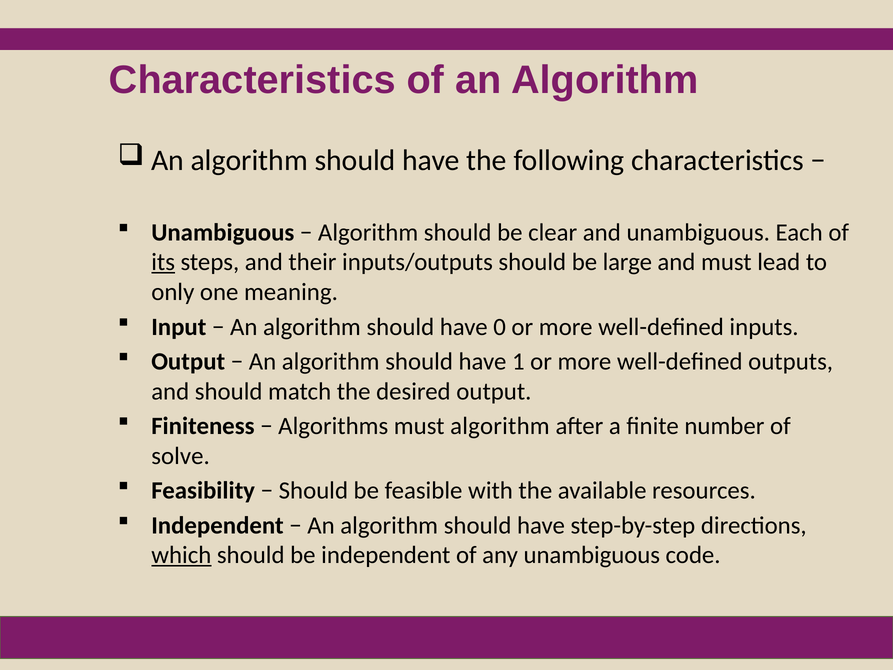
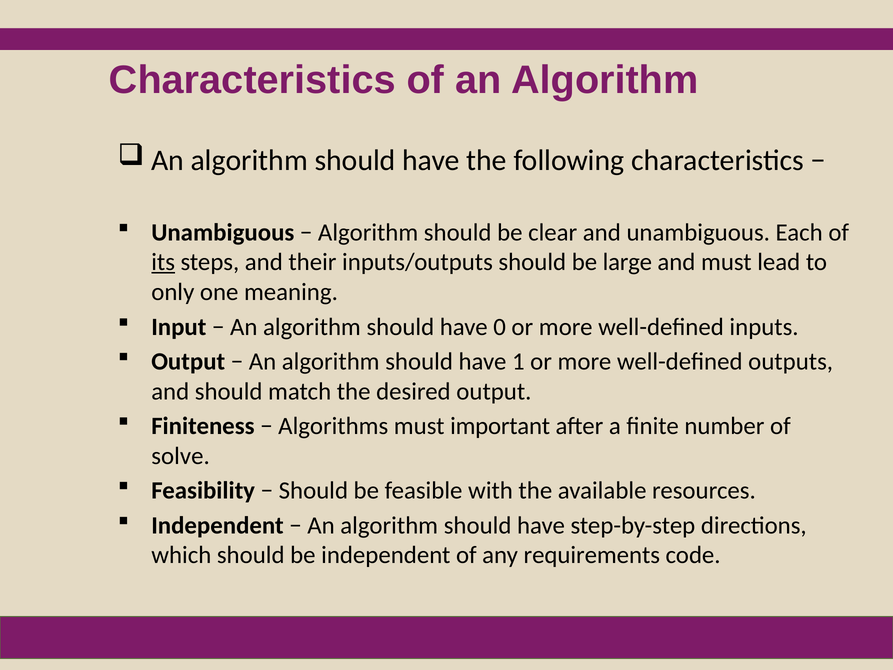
must algorithm: algorithm -> important
which underline: present -> none
any unambiguous: unambiguous -> requirements
